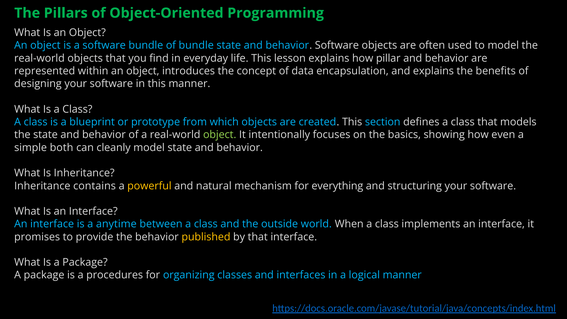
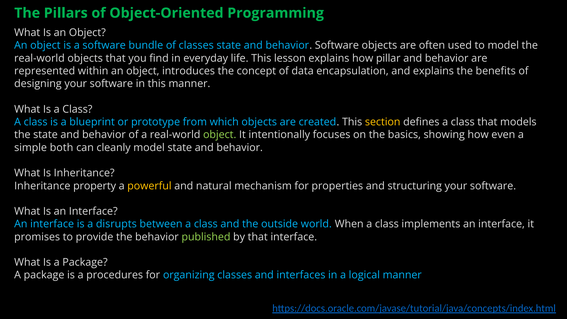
of bundle: bundle -> classes
section colour: light blue -> yellow
contains: contains -> property
everything: everything -> properties
anytime: anytime -> disrupts
published colour: yellow -> light green
